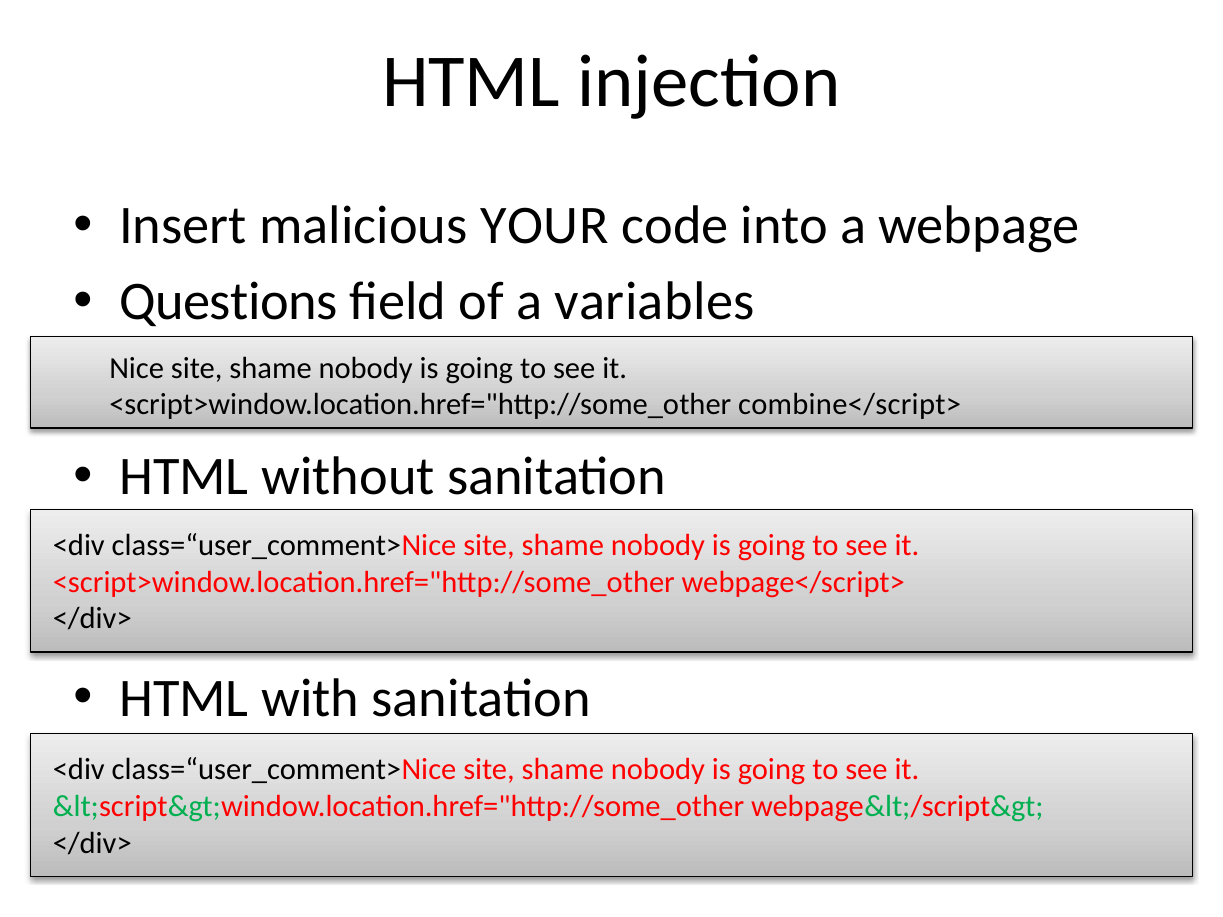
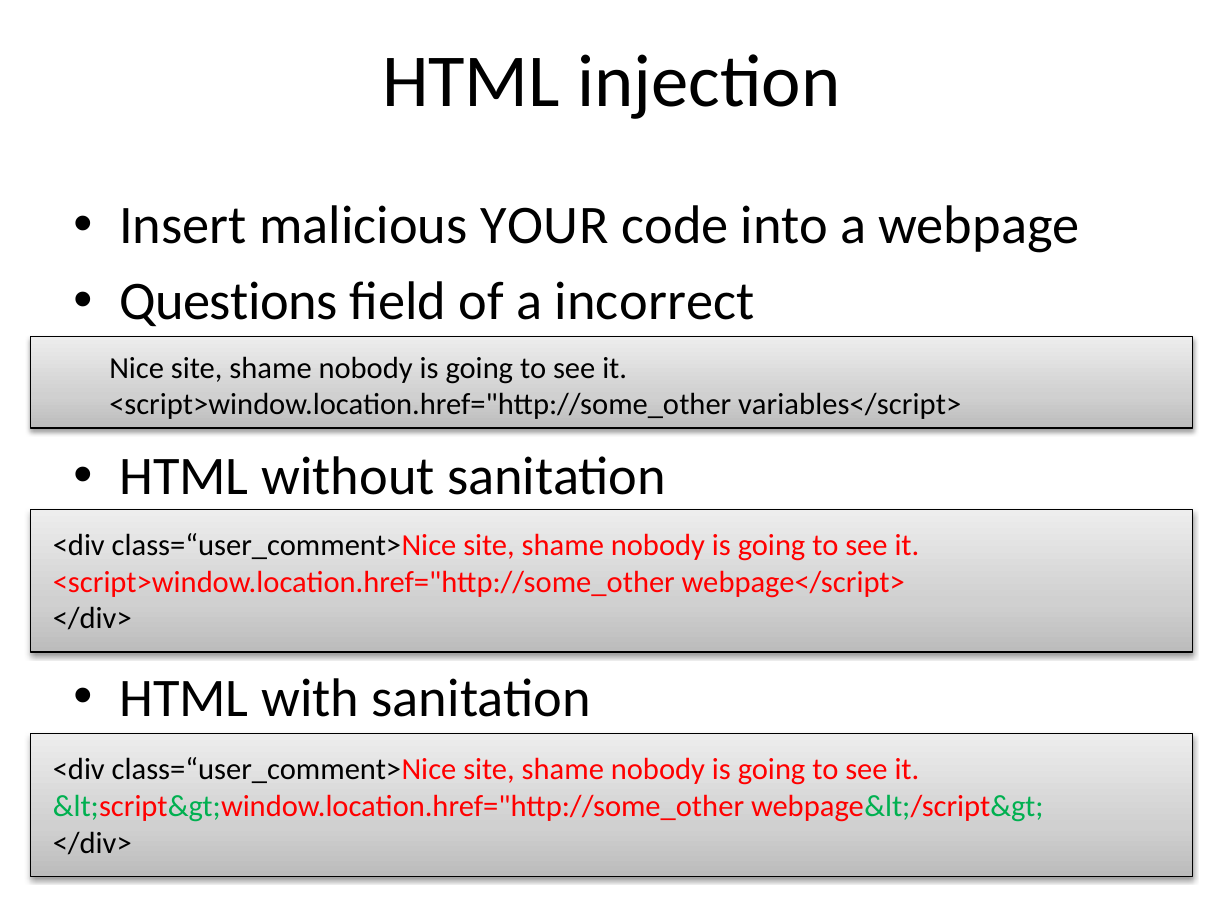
variables: variables -> incorrect
combine</script>: combine</script> -> variables</script>
